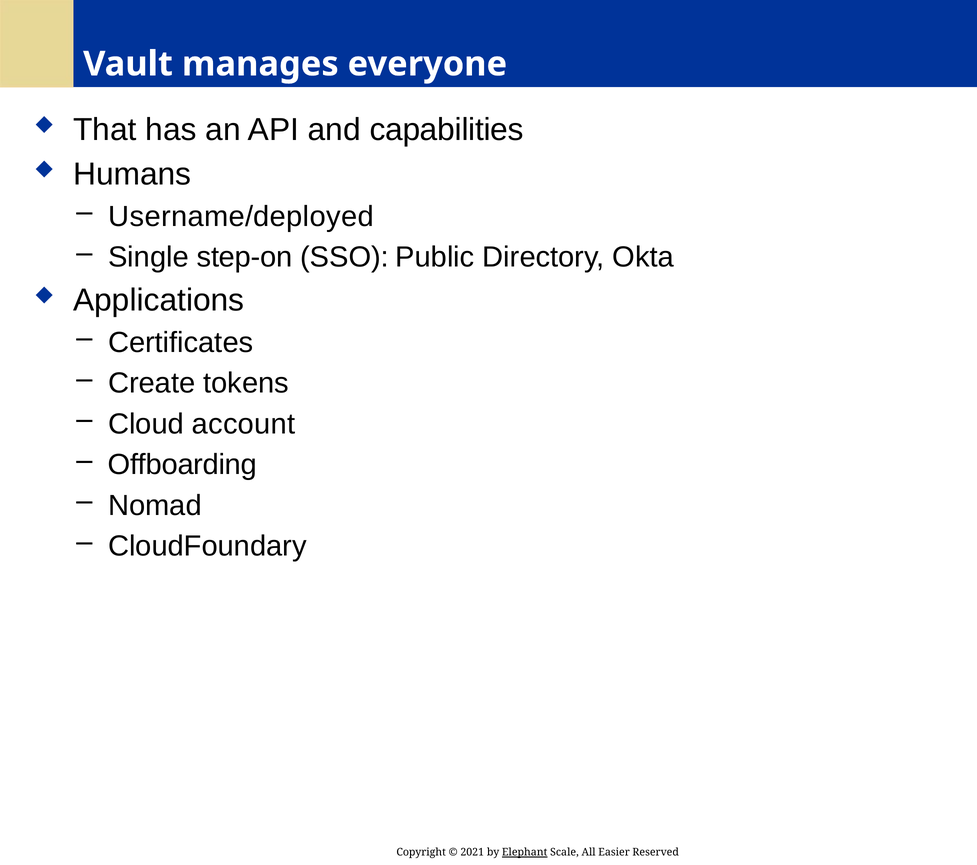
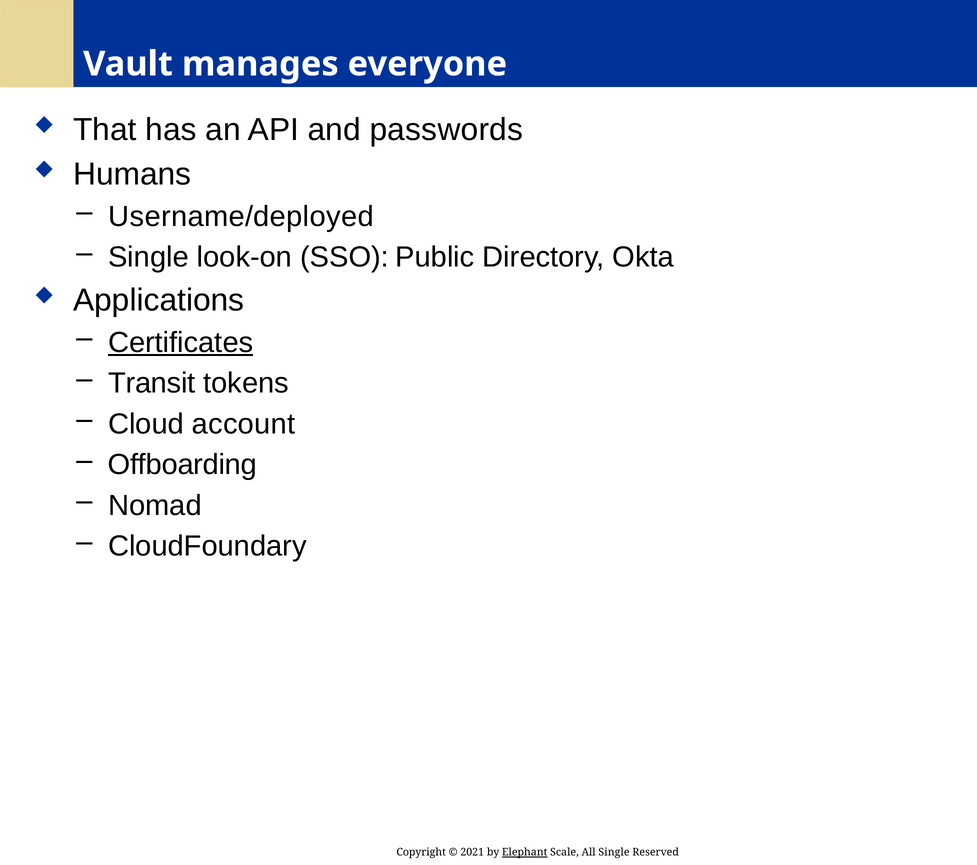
capabilities: capabilities -> passwords
step-on: step-on -> look-on
Certificates underline: none -> present
Create: Create -> Transit
All Easier: Easier -> Single
